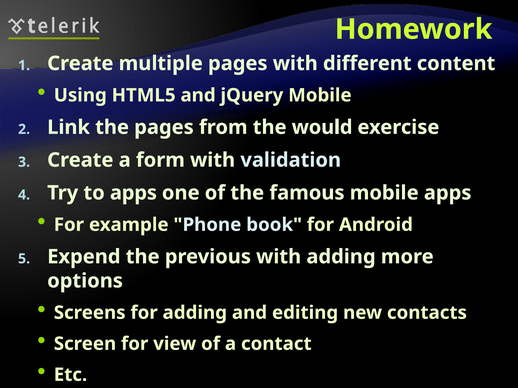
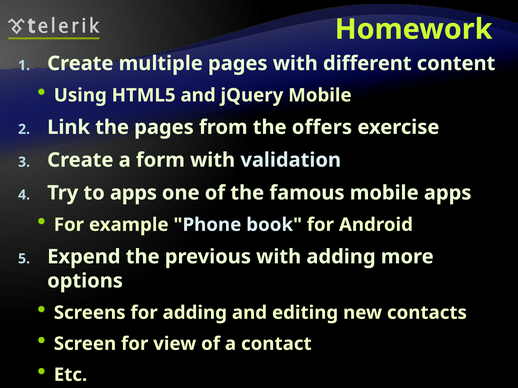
would: would -> offers
